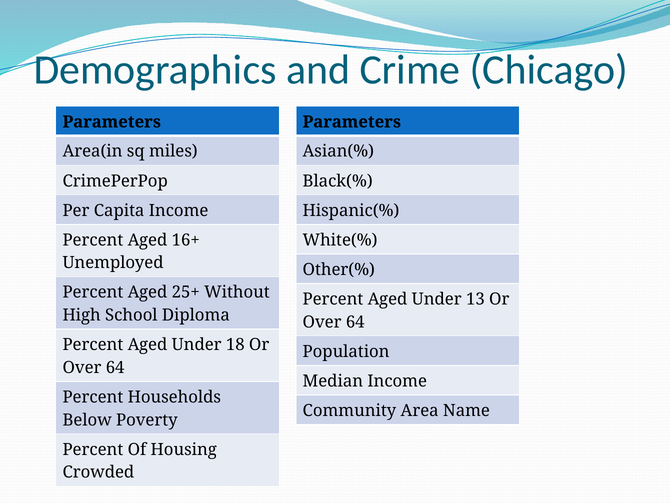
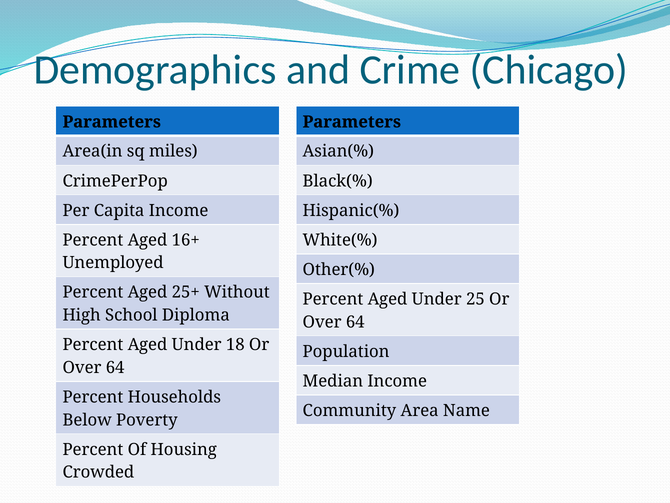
13: 13 -> 25
